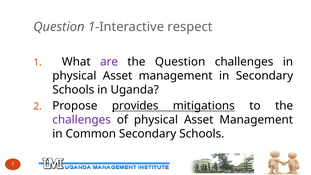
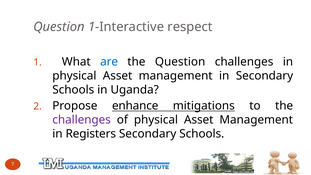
are colour: purple -> blue
provides: provides -> enhance
Common: Common -> Registers
